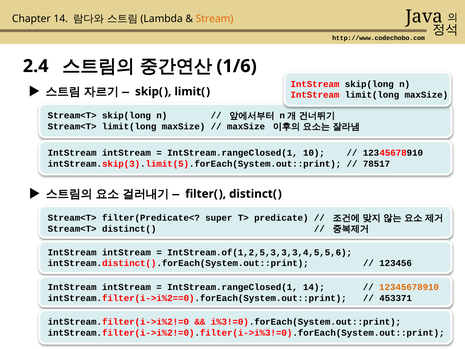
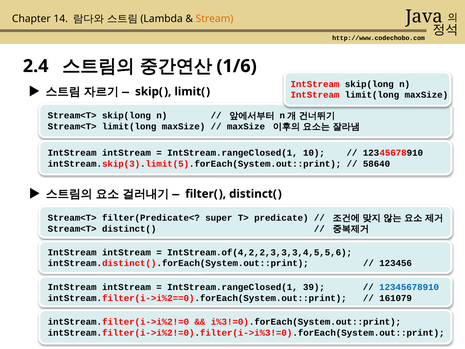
78517: 78517 -> 58640
IntStream.of(1,2,5,3,3,3,4,5,5,6: IntStream.of(1,2,5,3,3,3,4,5,5,6 -> IntStream.of(4,2,2,3,3,3,4,5,5,6
IntStream.rangeClosed(1 14: 14 -> 39
12345678910 at (409, 287) colour: orange -> blue
453371: 453371 -> 161079
